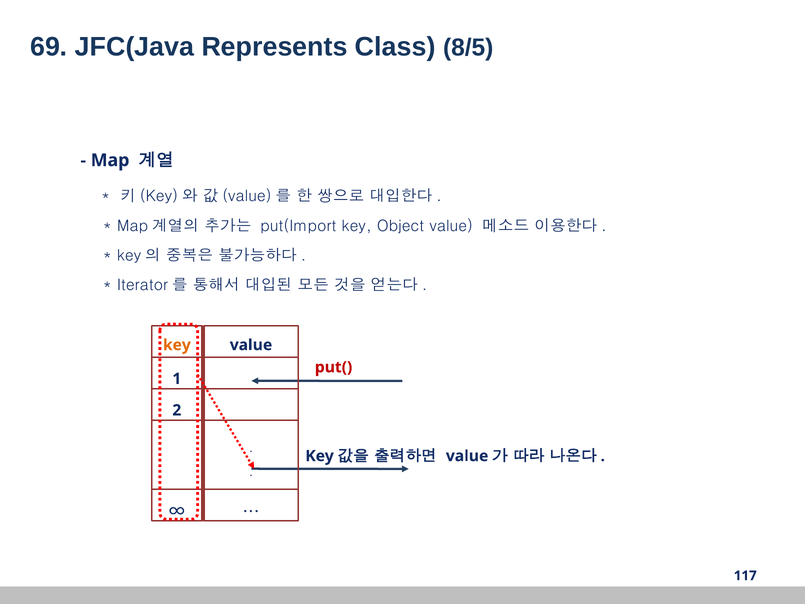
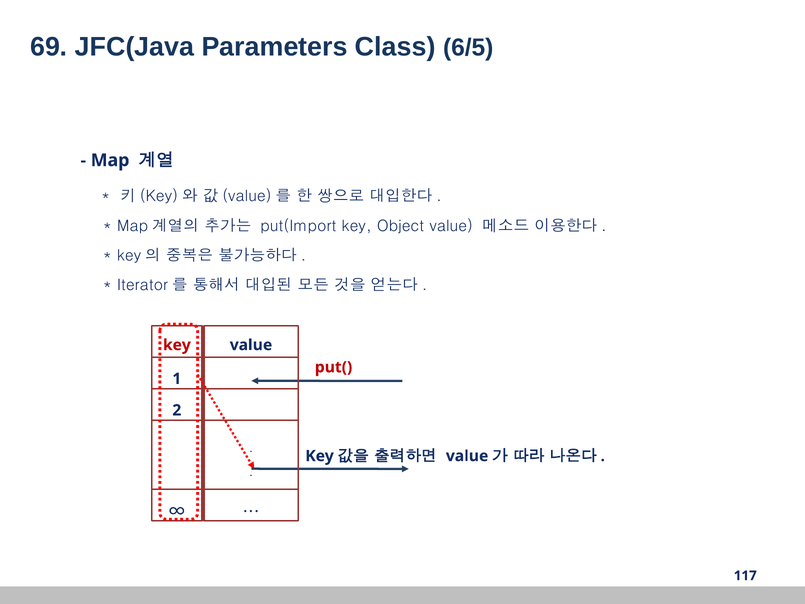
Represents: Represents -> Parameters
8/5: 8/5 -> 6/5
key at (177, 345) colour: orange -> red
